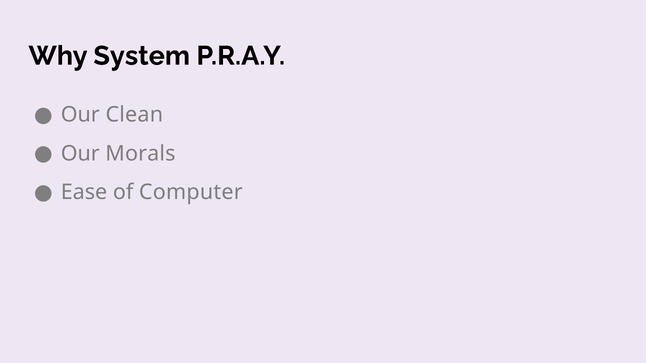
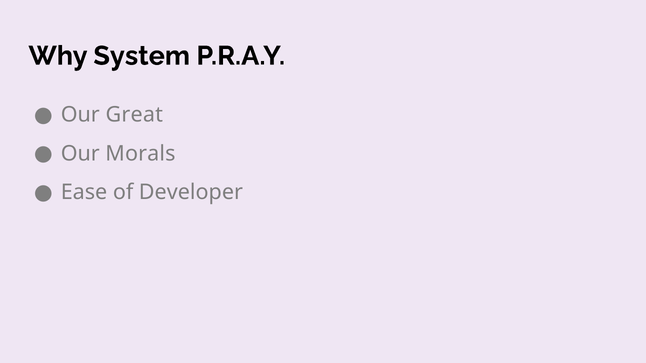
Clean: Clean -> Great
Computer: Computer -> Developer
